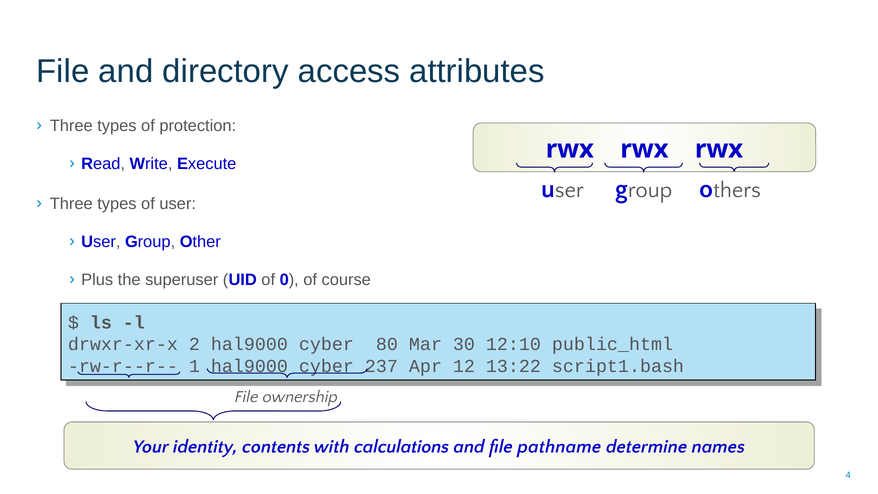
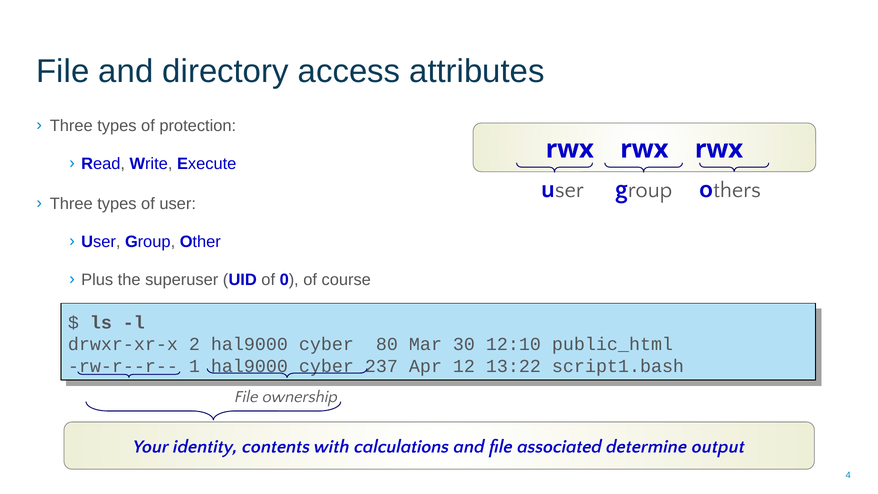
pathname: pathname -> associated
names: names -> output
